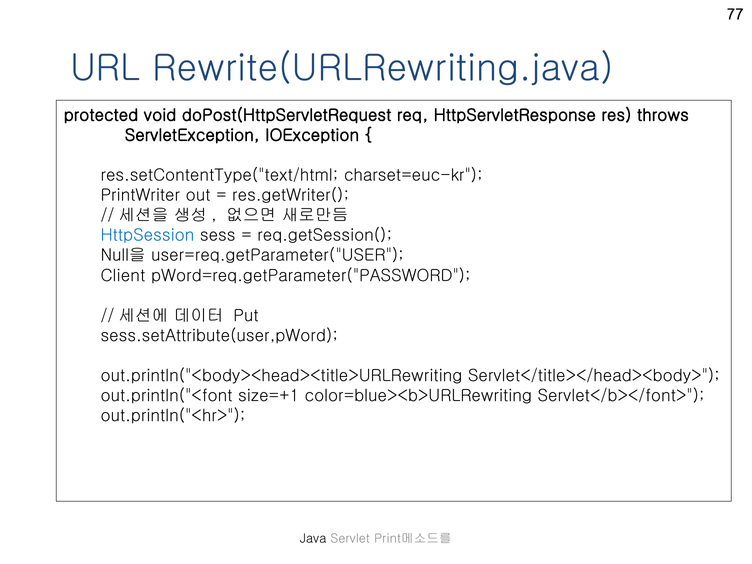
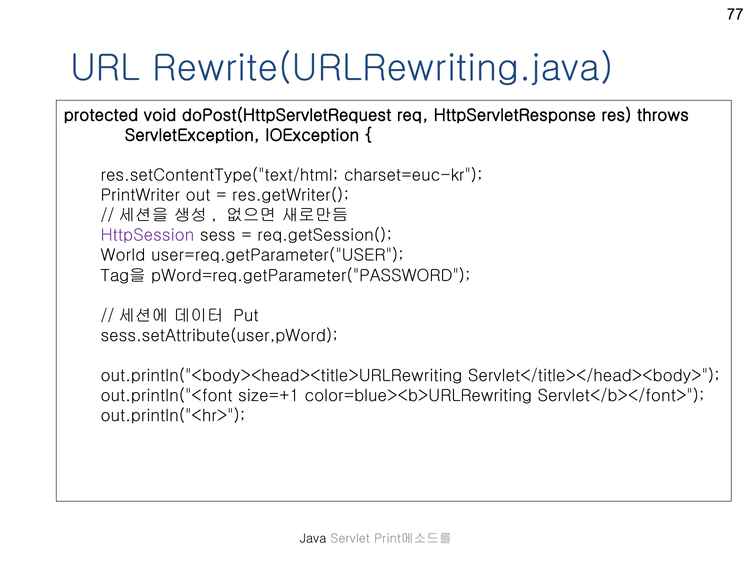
HttpSession colour: blue -> purple
Null을: Null을 -> World
Client: Client -> Tag을
